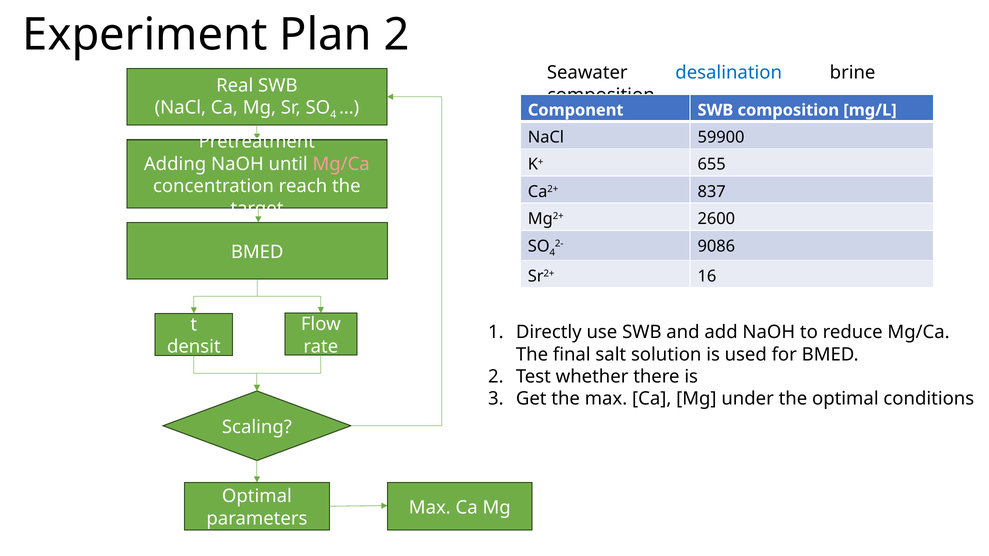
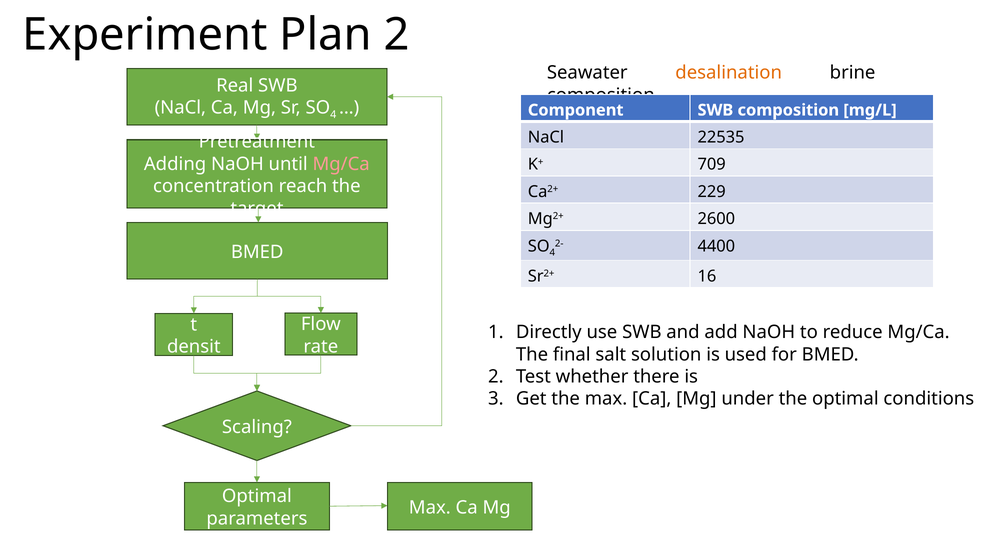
desalination colour: blue -> orange
59900: 59900 -> 22535
655: 655 -> 709
837: 837 -> 229
9086: 9086 -> 4400
